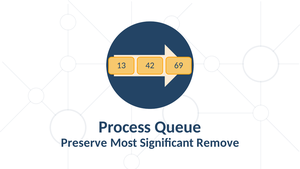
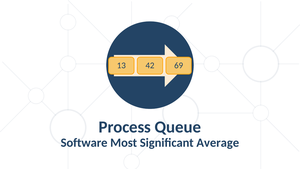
Preserve: Preserve -> Software
Remove: Remove -> Average
